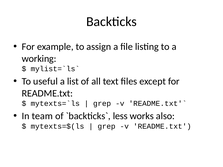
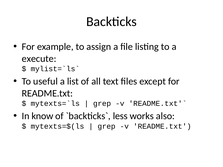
working: working -> execute
team: team -> know
